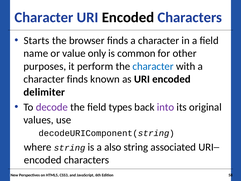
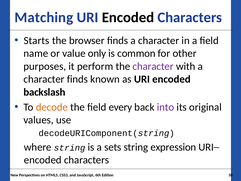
Character at (44, 17): Character -> Matching
character at (153, 66) colour: blue -> purple
delimiter: delimiter -> backslash
decode colour: purple -> orange
types: types -> every
also: also -> sets
associated: associated -> expression
